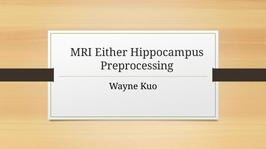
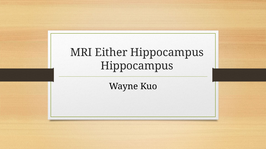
Preprocessing at (137, 66): Preprocessing -> Hippocampus
